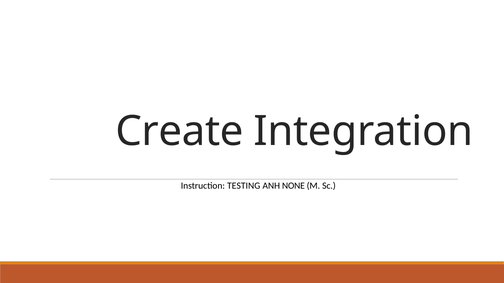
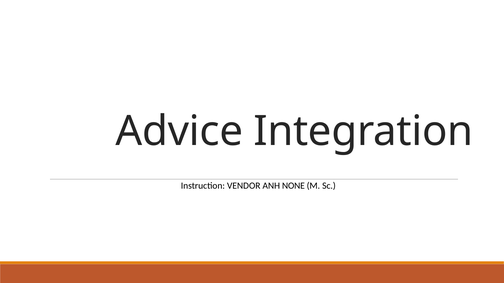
Create: Create -> Advice
TESTING: TESTING -> VENDOR
